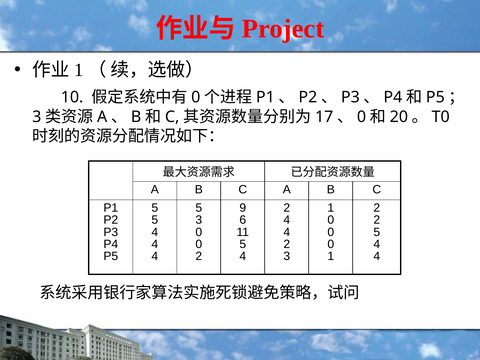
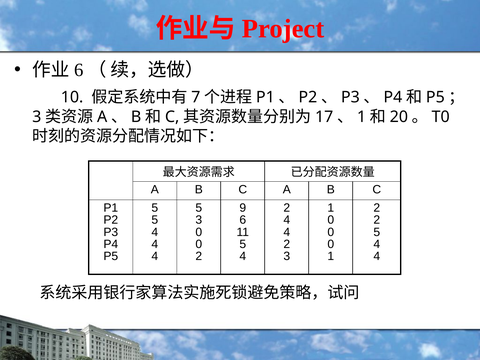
1 at (79, 70): 1 -> 6
0 at (196, 97): 0 -> 7
0 at (362, 117): 0 -> 1
